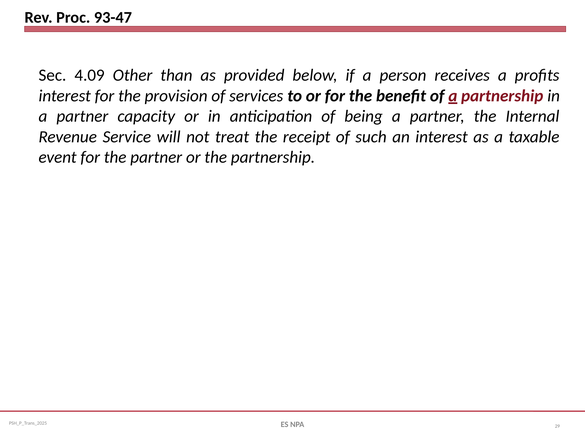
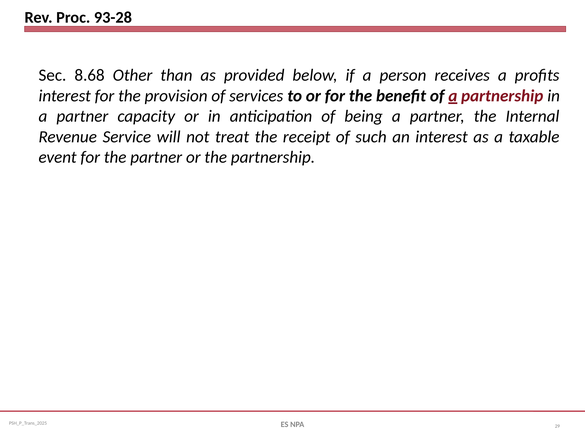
93-47: 93-47 -> 93-28
4.09: 4.09 -> 8.68
